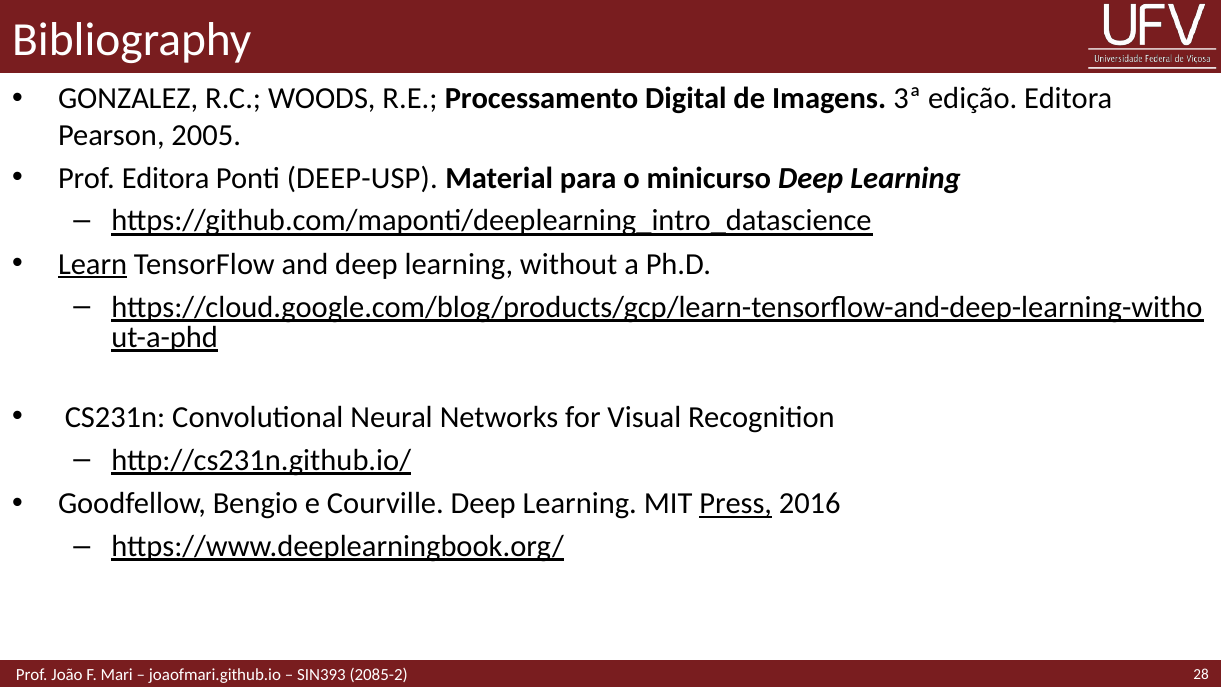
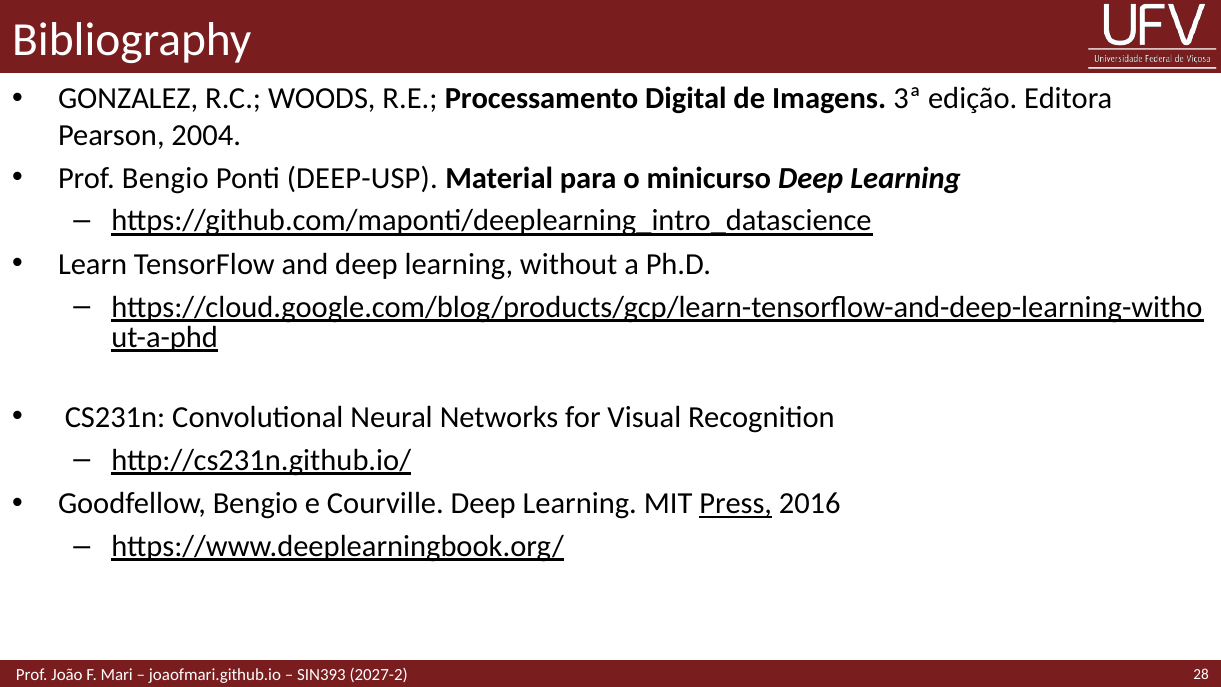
2005: 2005 -> 2004
Prof Editora: Editora -> Bengio
Learn underline: present -> none
2085-2: 2085-2 -> 2027-2
